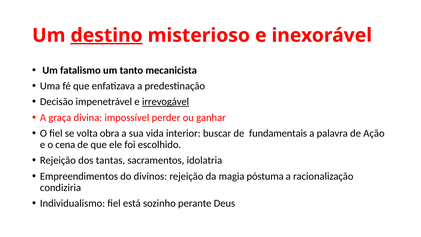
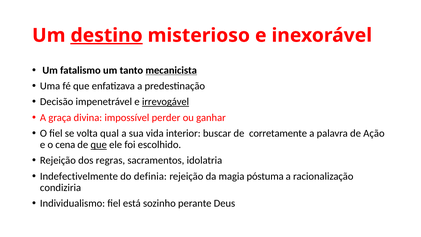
mecanicista underline: none -> present
obra: obra -> qual
fundamentais: fundamentais -> corretamente
que at (99, 145) underline: none -> present
tantas: tantas -> regras
Empreendimentos: Empreendimentos -> Indefectivelmente
divinos: divinos -> definia
